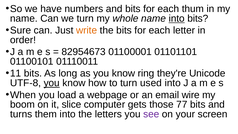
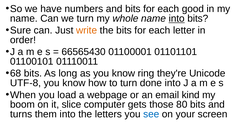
thum: thum -> good
82954673: 82954673 -> 66565430
11: 11 -> 68
you at (52, 83) underline: present -> none
used: used -> done
wire: wire -> kind
77: 77 -> 80
see colour: purple -> blue
